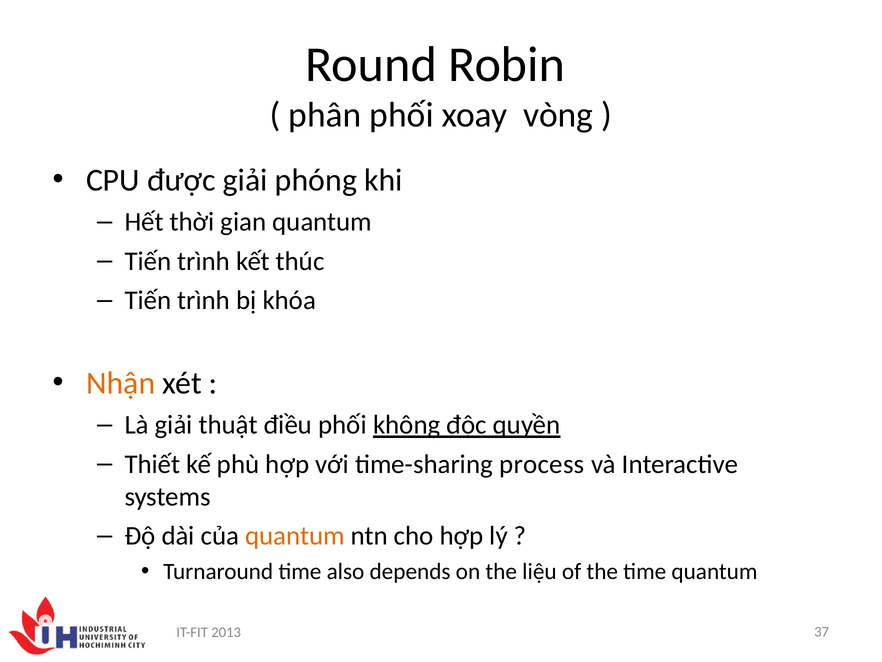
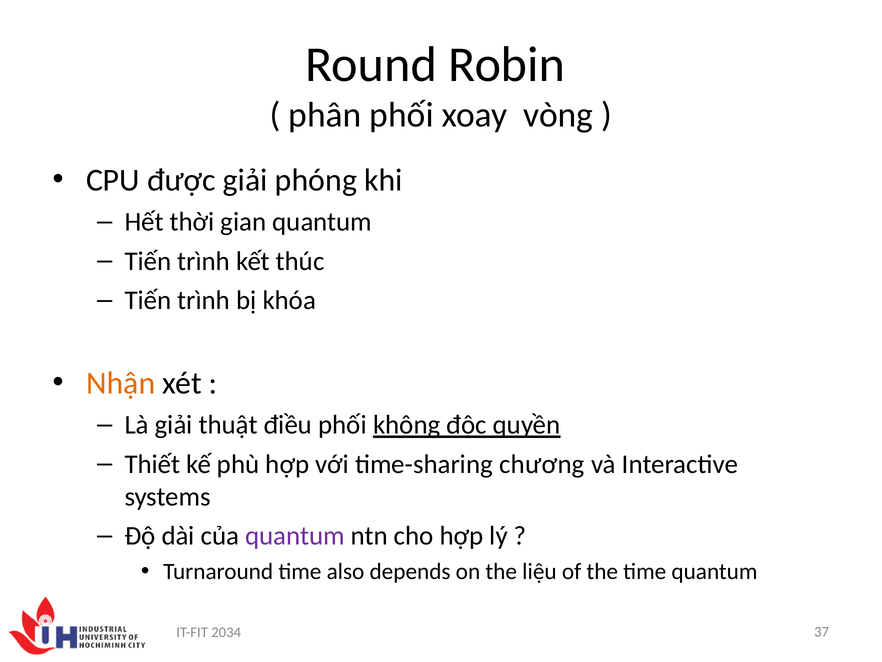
process: process -> chương
quantum at (295, 535) colour: orange -> purple
2013: 2013 -> 2034
